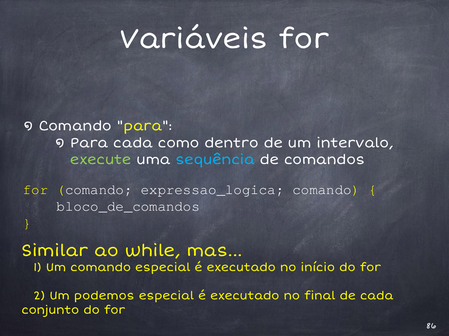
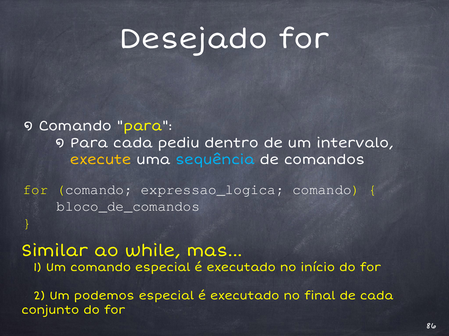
Variáveis: Variáveis -> Desejado
como: como -> pediu
execute colour: light green -> yellow
